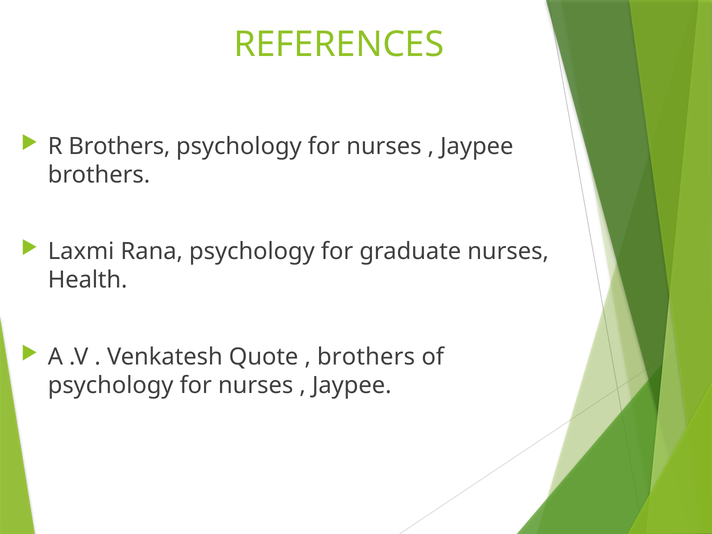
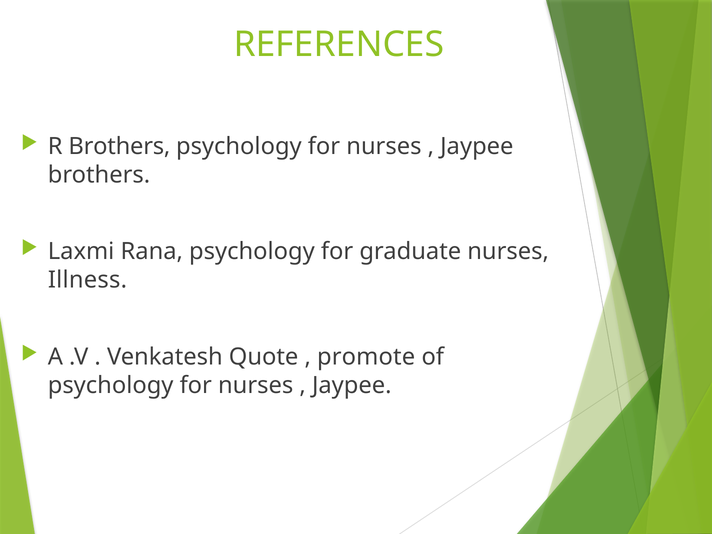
Health: Health -> Illness
brothers at (366, 357): brothers -> promote
